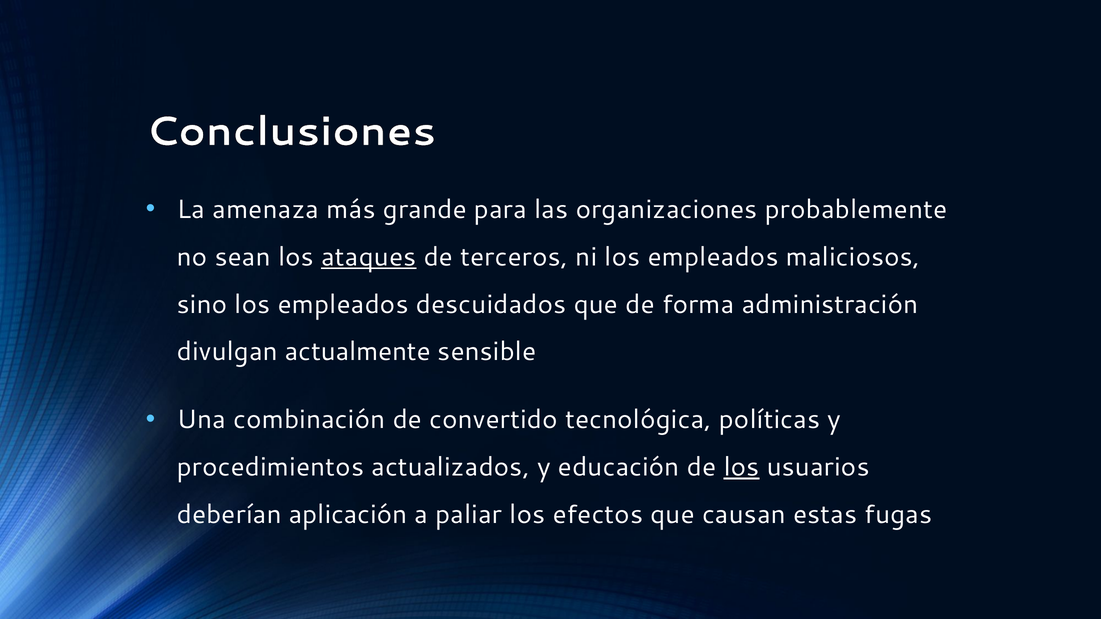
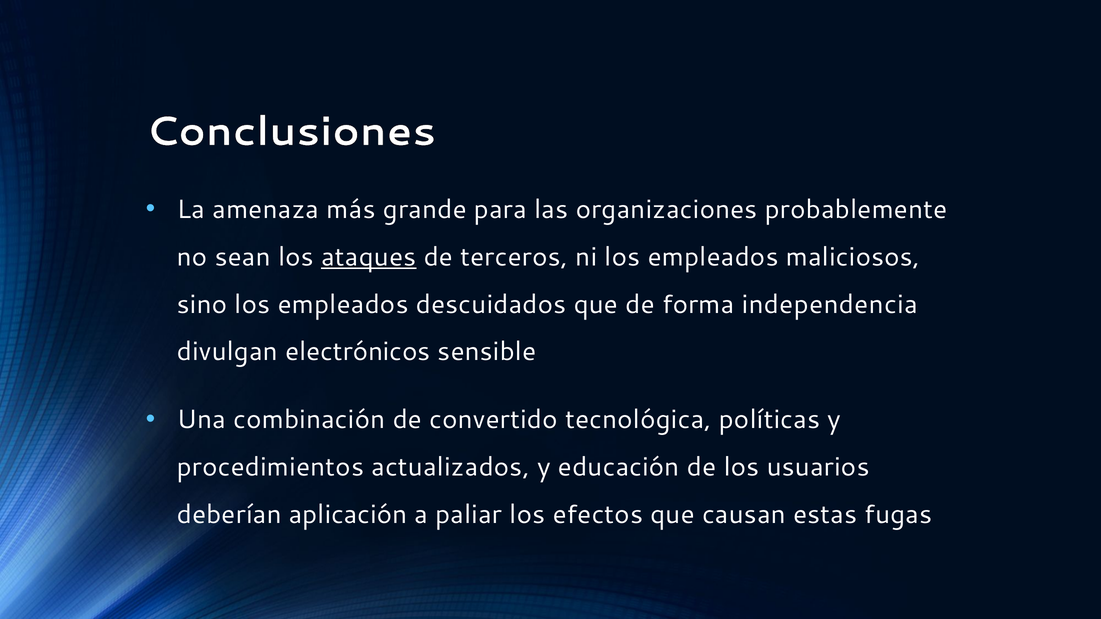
administración: administración -> independencia
actualmente: actualmente -> electrónicos
los at (742, 468) underline: present -> none
